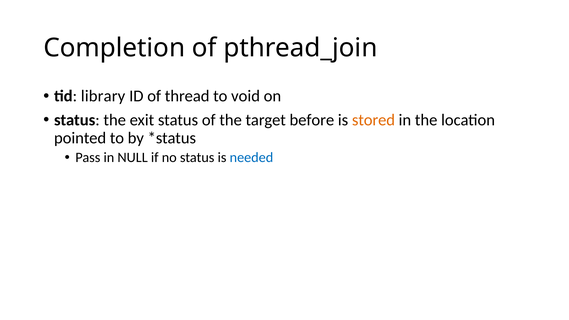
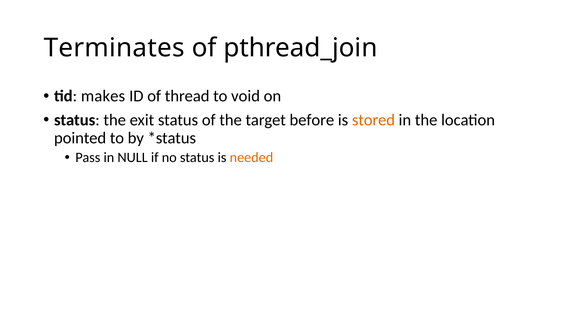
Completion: Completion -> Terminates
library: library -> makes
needed colour: blue -> orange
